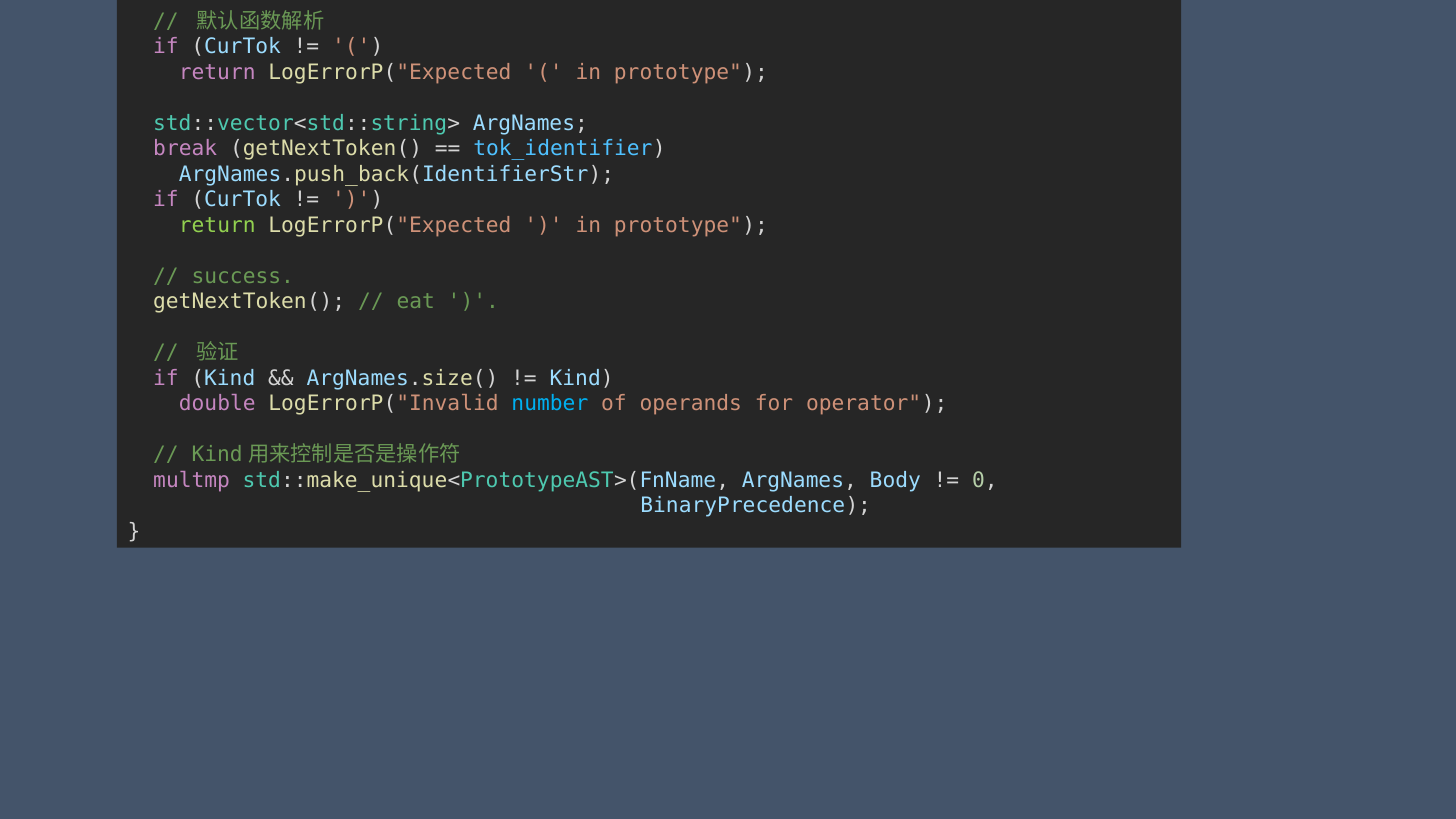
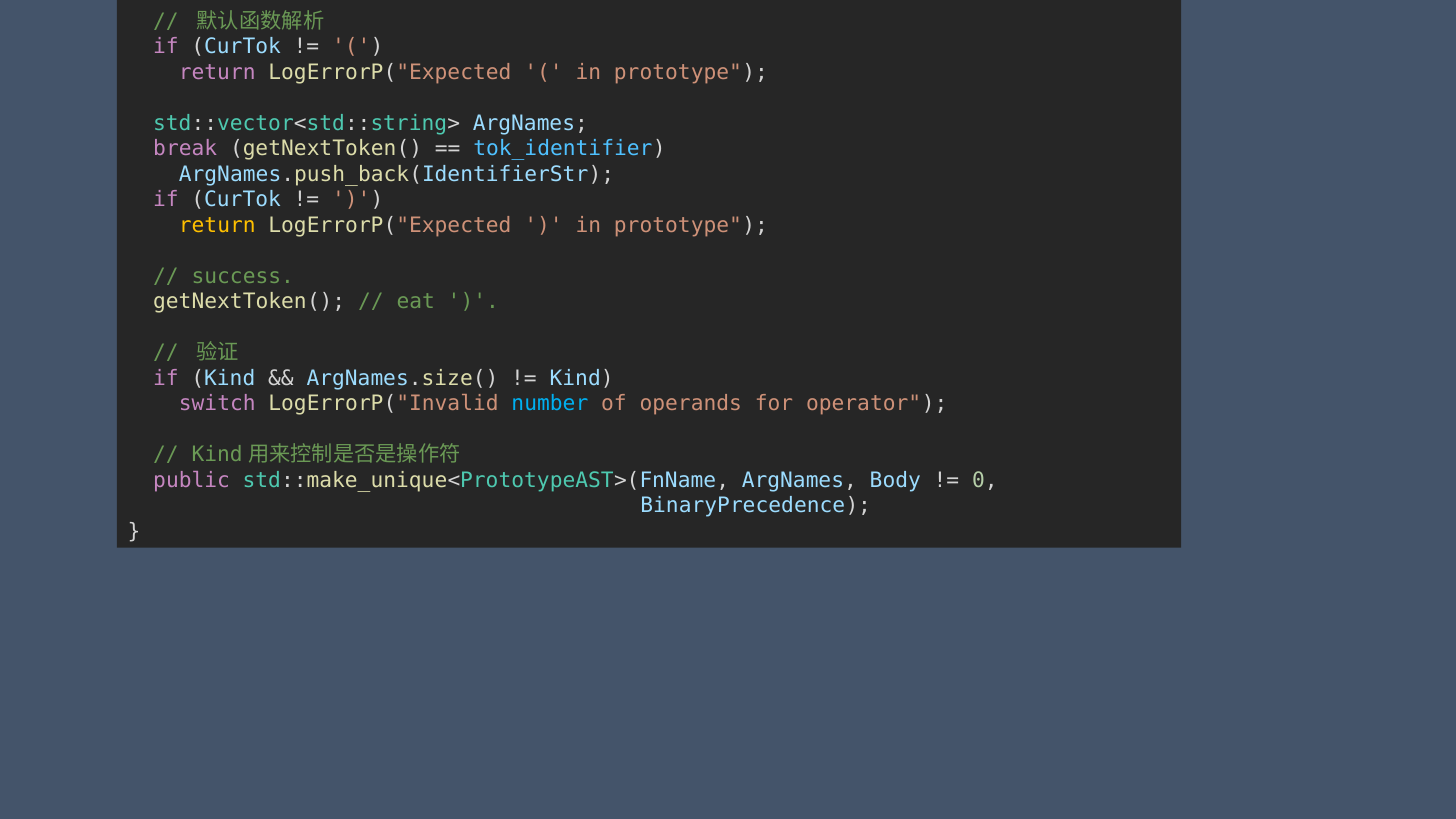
return at (217, 225) colour: light green -> yellow
double at (217, 404): double -> switch
multmp: multmp -> public
